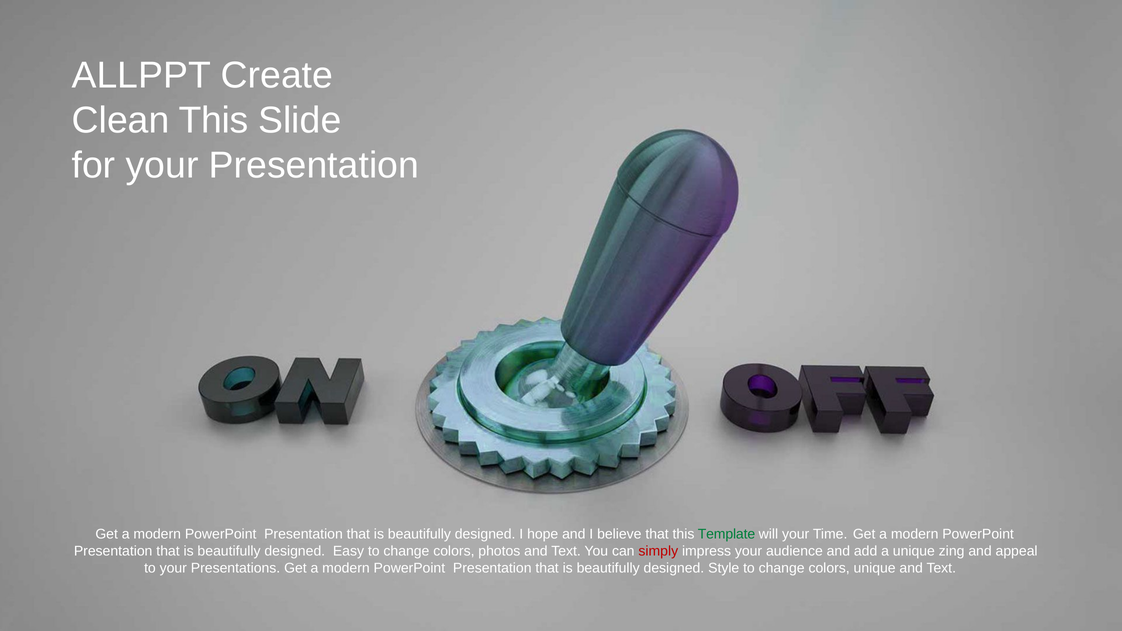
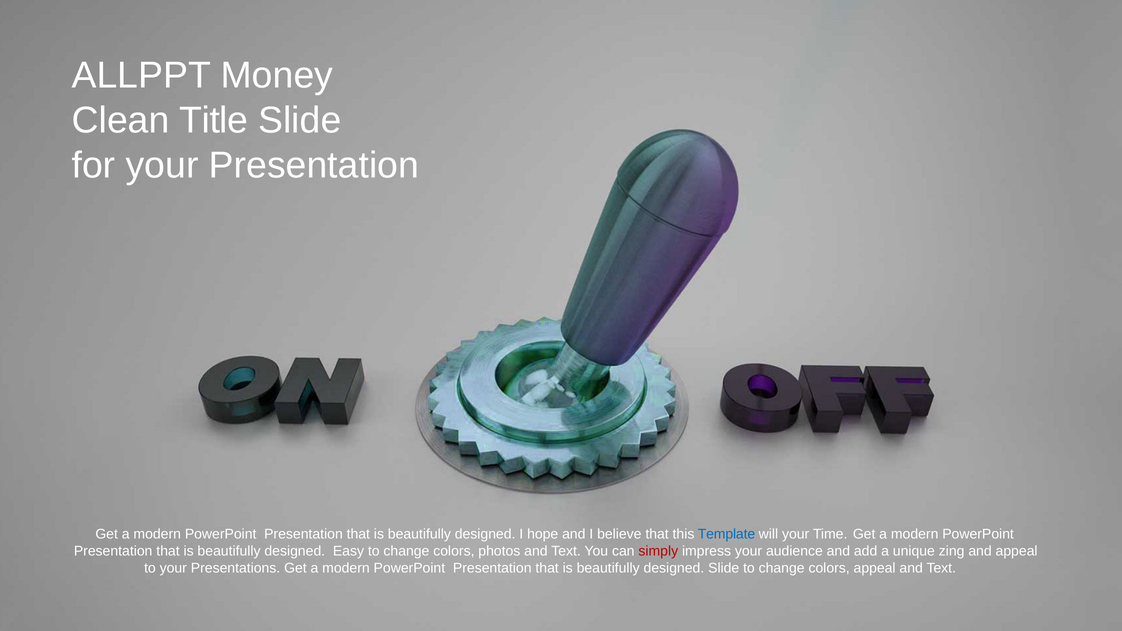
Create: Create -> Money
Clean This: This -> Title
Template colour: green -> blue
designed Style: Style -> Slide
colors unique: unique -> appeal
